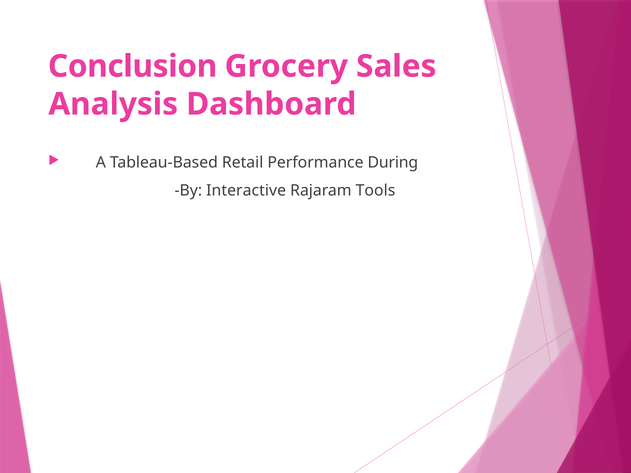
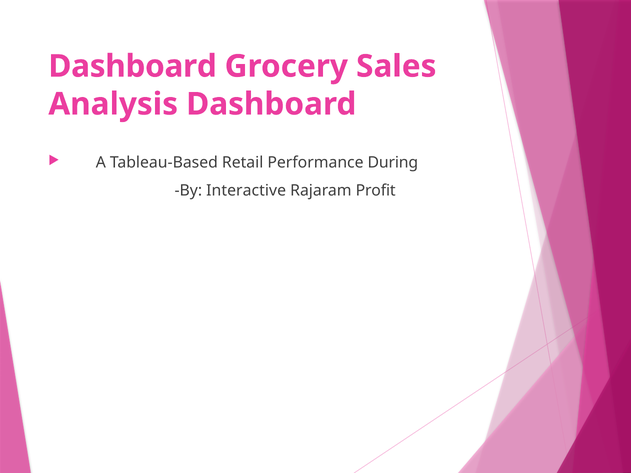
Conclusion at (133, 66): Conclusion -> Dashboard
Tools: Tools -> Profit
